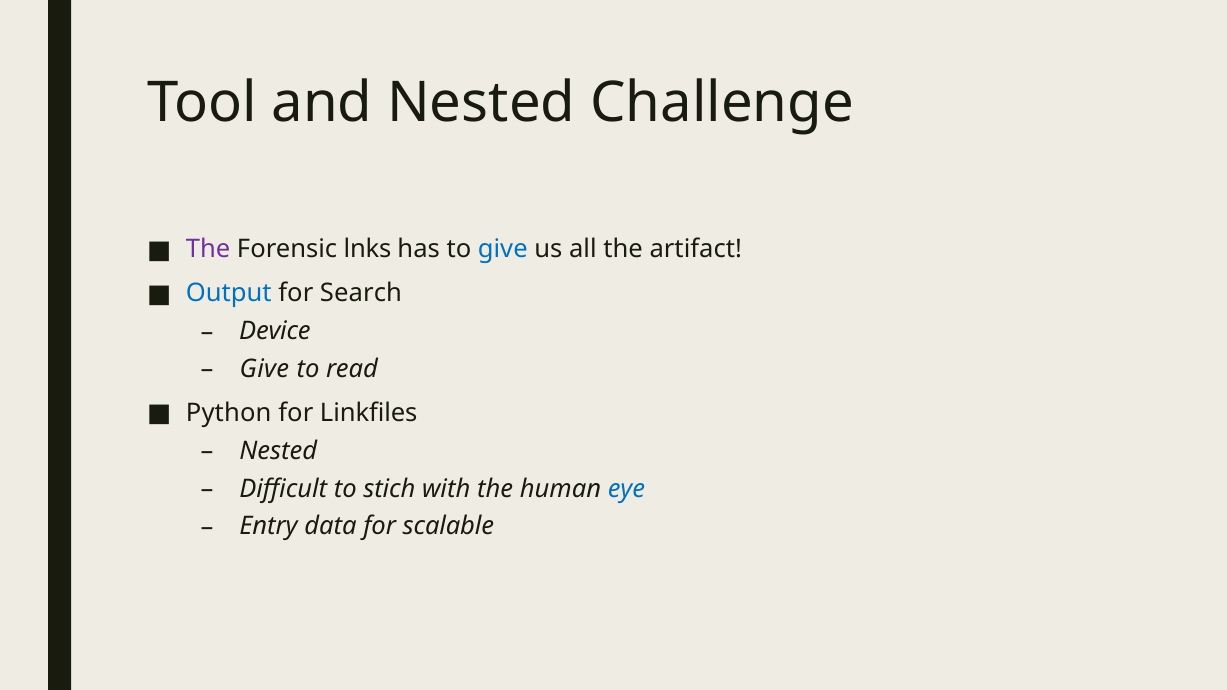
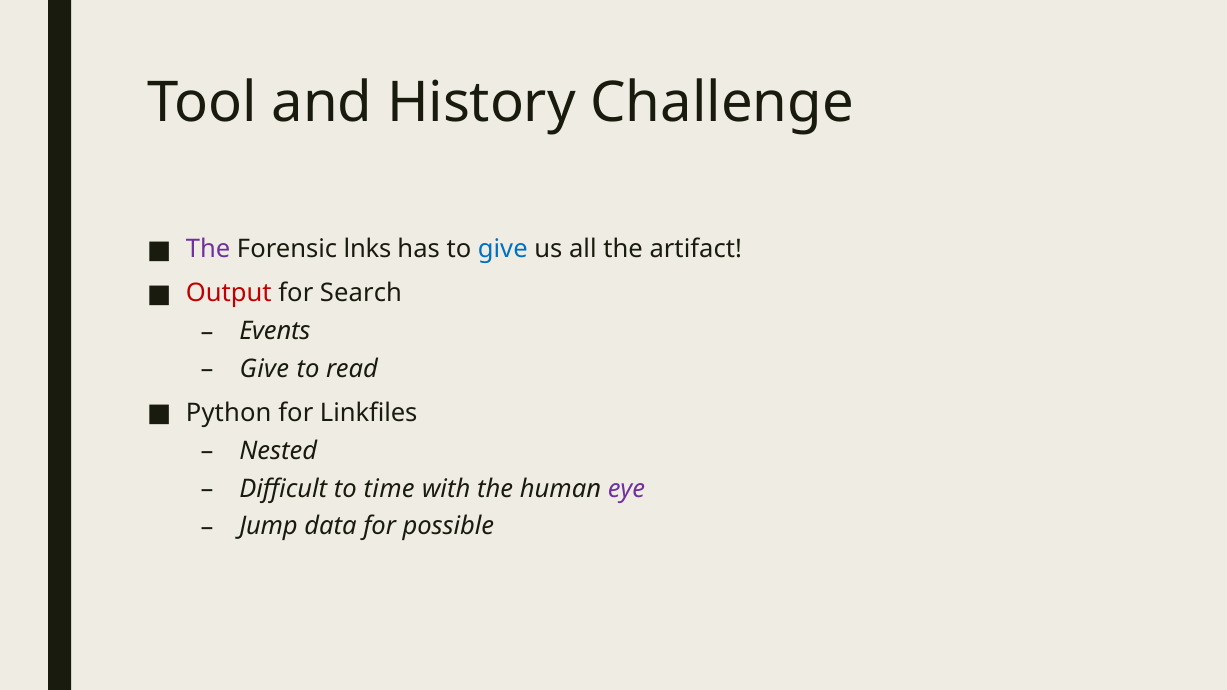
and Nested: Nested -> History
Output colour: blue -> red
Device: Device -> Events
stich: stich -> time
eye colour: blue -> purple
Entry: Entry -> Jump
scalable: scalable -> possible
